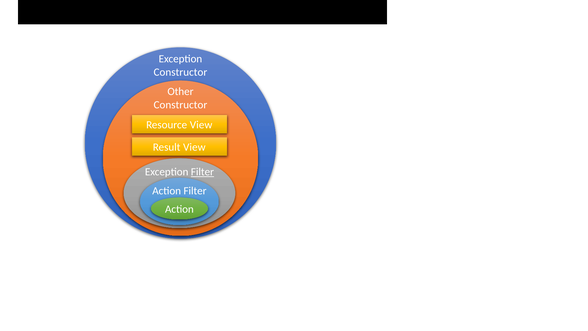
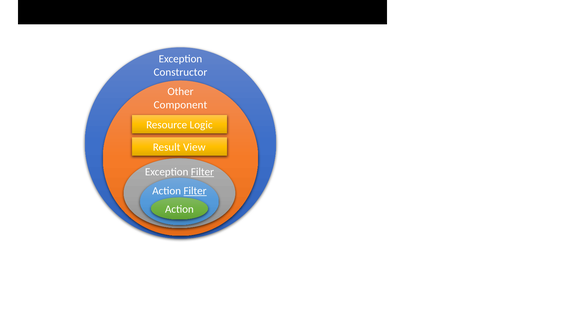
Constructor at (180, 105): Constructor -> Component
Resource View: View -> Logic
Filter at (195, 191) underline: none -> present
